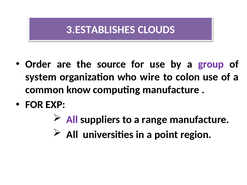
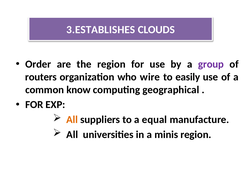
the source: source -> region
system: system -> routers
colon: colon -> easily
computing manufacture: manufacture -> geographical
All at (72, 120) colour: purple -> orange
range: range -> equal
point: point -> minis
